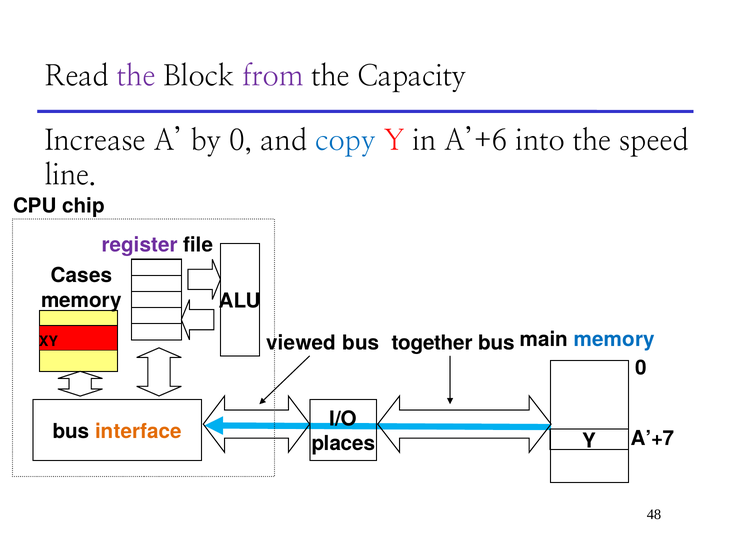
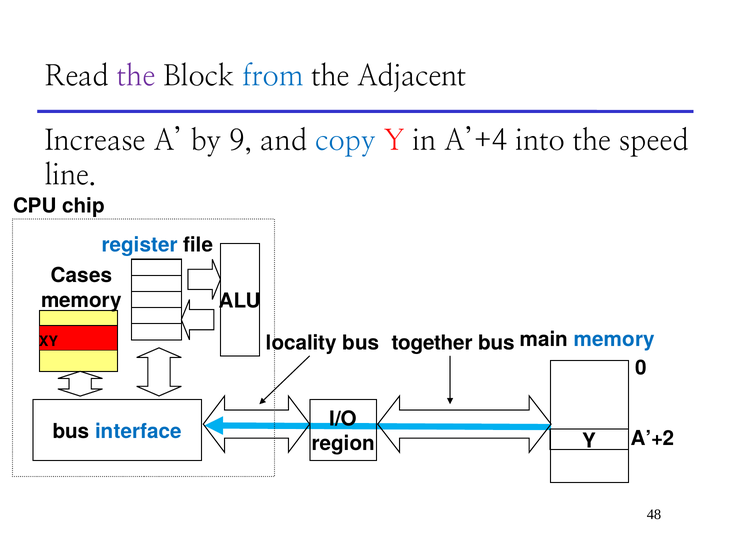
from colour: purple -> blue
Capacity: Capacity -> Adjacent
by 0: 0 -> 9
A’+6: A’+6 -> A’+4
register colour: purple -> blue
viewed: viewed -> locality
interface colour: orange -> blue
A’+7: A’+7 -> A’+2
places: places -> region
